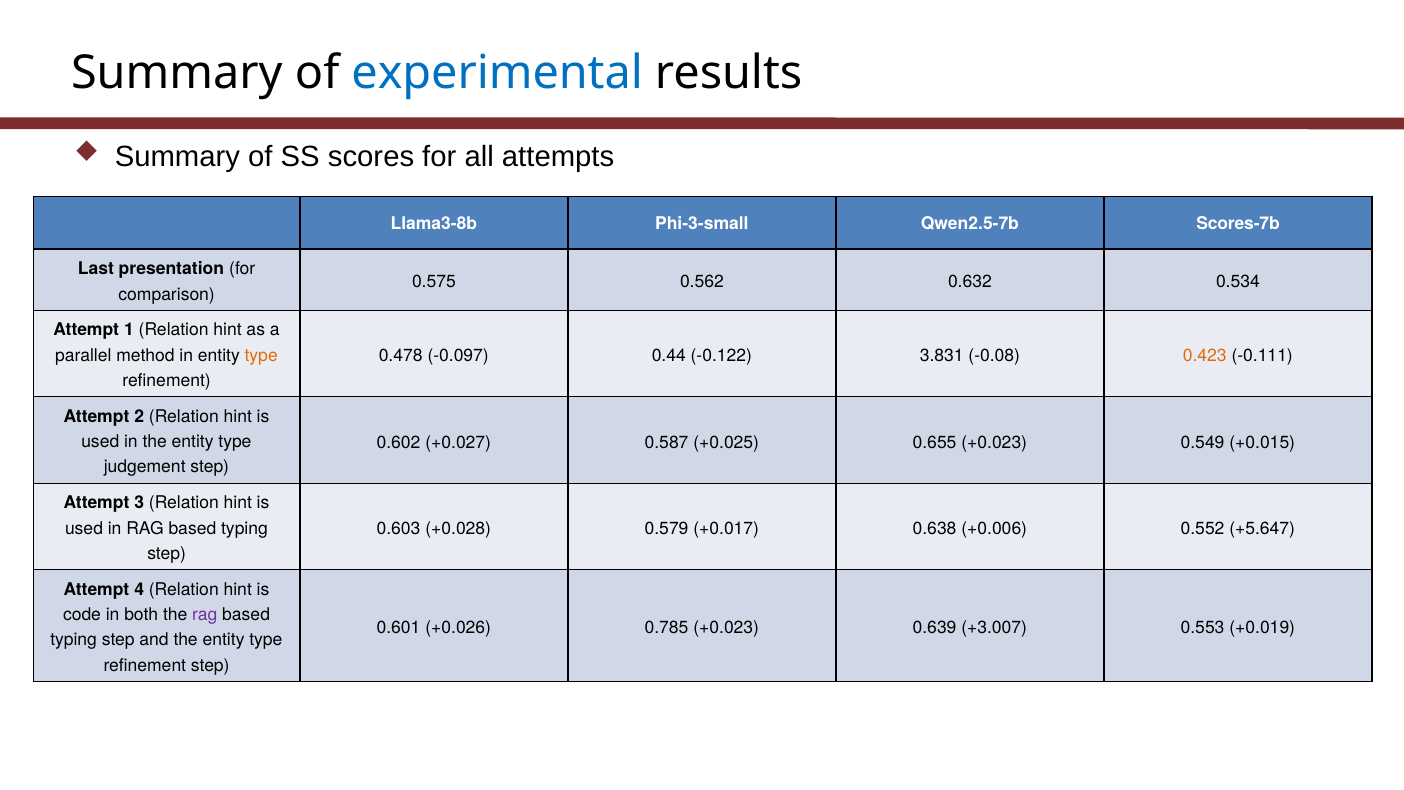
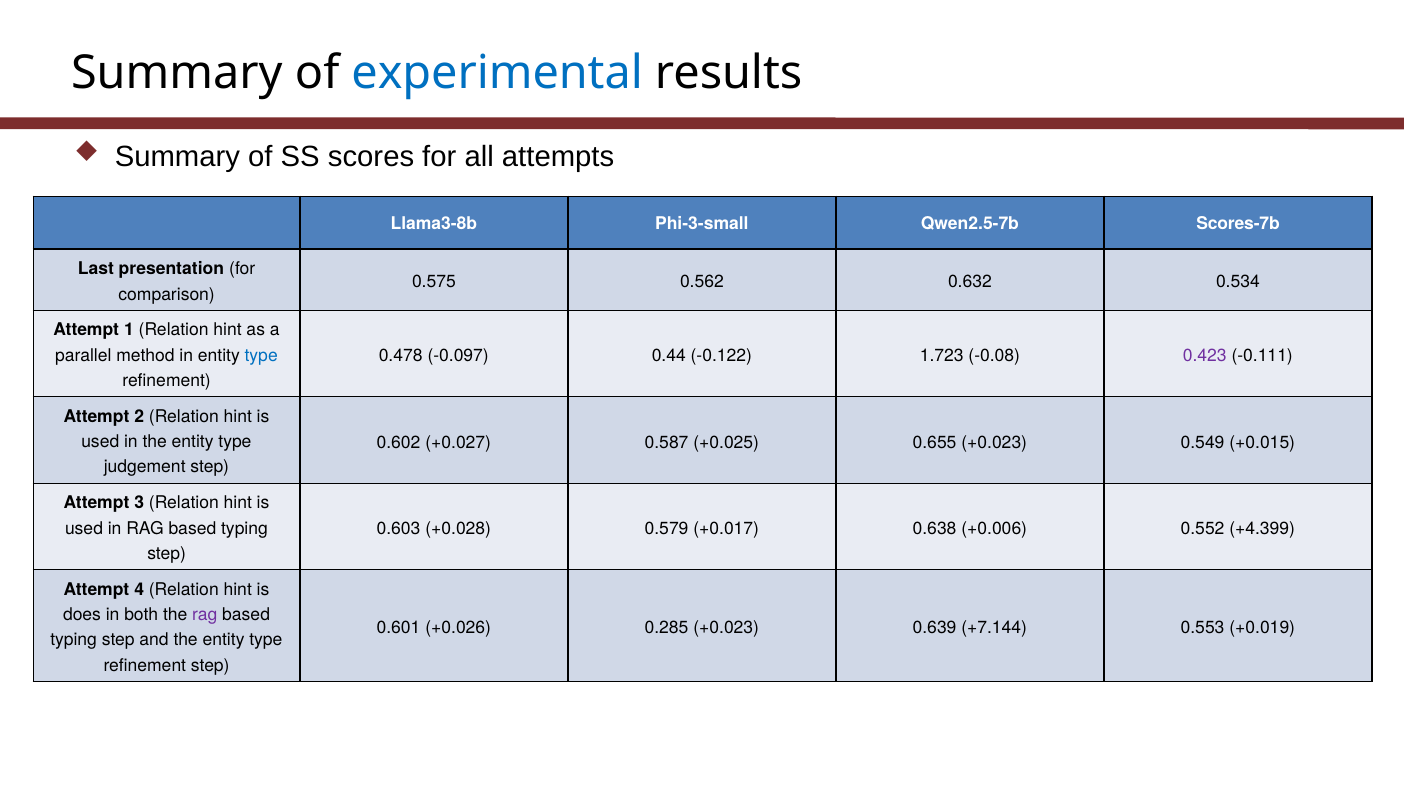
type at (261, 355) colour: orange -> blue
3.831: 3.831 -> 1.723
0.423 colour: orange -> purple
+5.647: +5.647 -> +4.399
code: code -> does
0.785: 0.785 -> 0.285
+3.007: +3.007 -> +7.144
